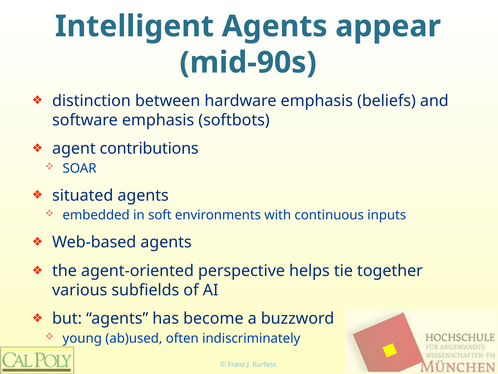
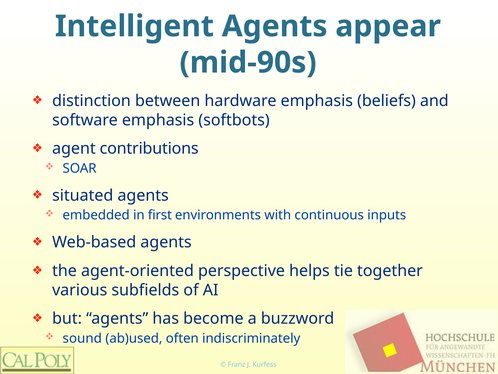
soft: soft -> first
young: young -> sound
